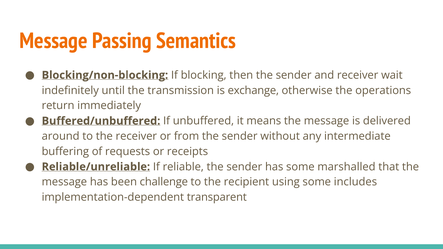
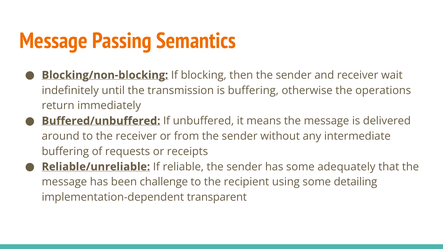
is exchange: exchange -> buffering
marshalled: marshalled -> adequately
includes: includes -> detailing
